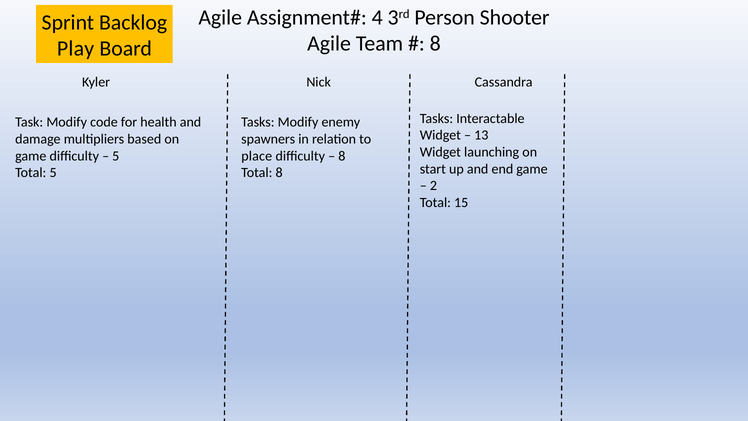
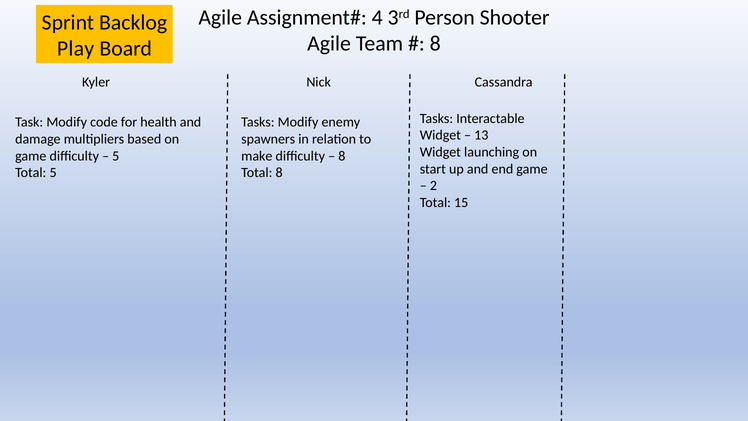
place: place -> make
